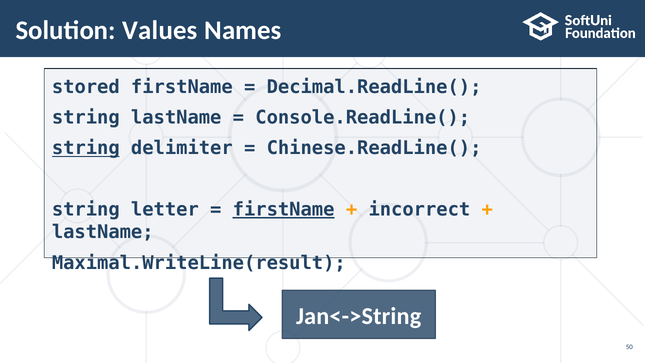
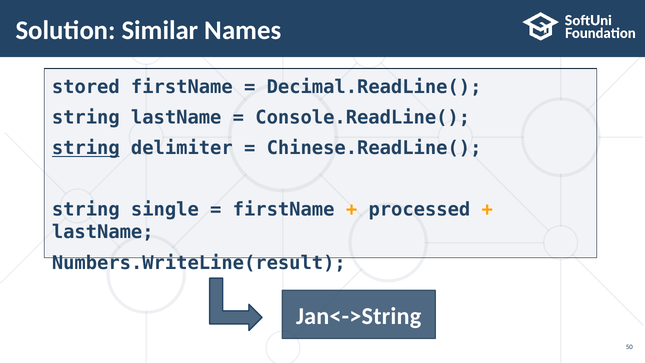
Values: Values -> Similar
letter: letter -> single
firstName at (284, 210) underline: present -> none
incorrect: incorrect -> processed
Maximal.WriteLine(result: Maximal.WriteLine(result -> Numbers.WriteLine(result
